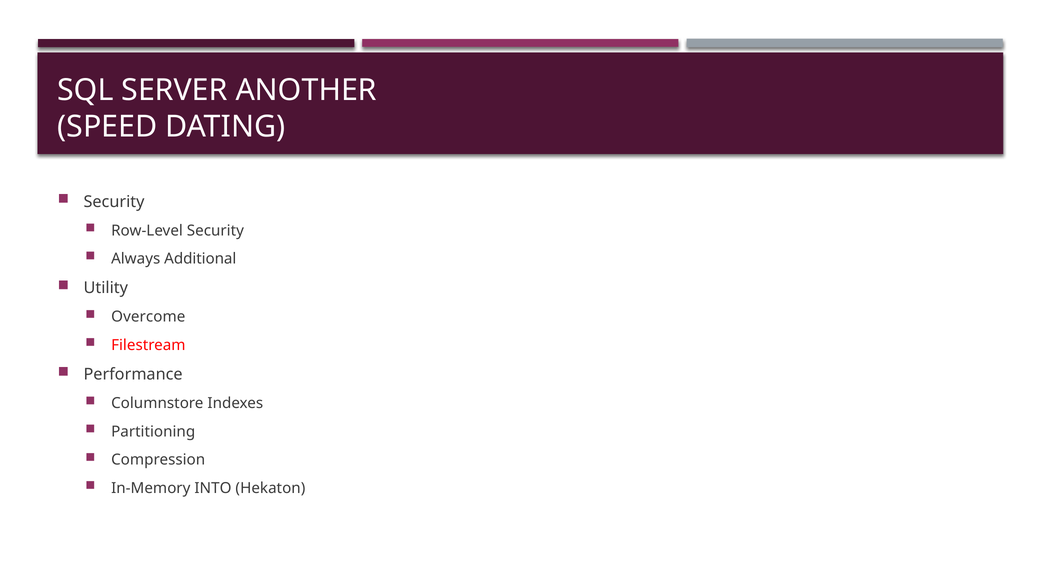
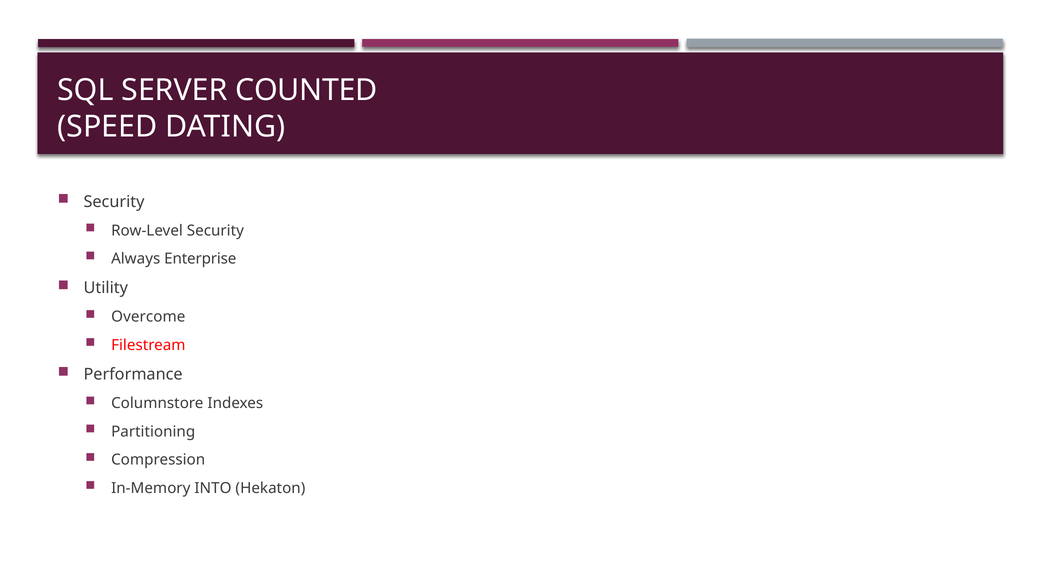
ANOTHER: ANOTHER -> COUNTED
Additional: Additional -> Enterprise
